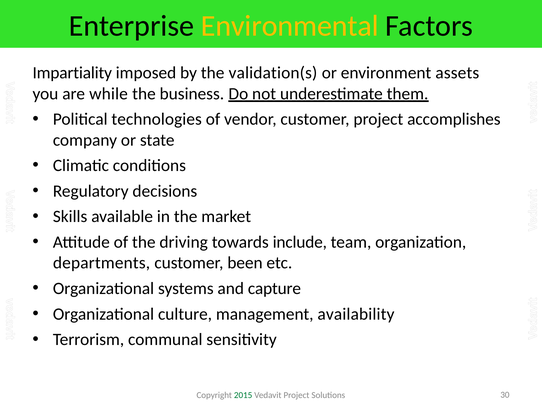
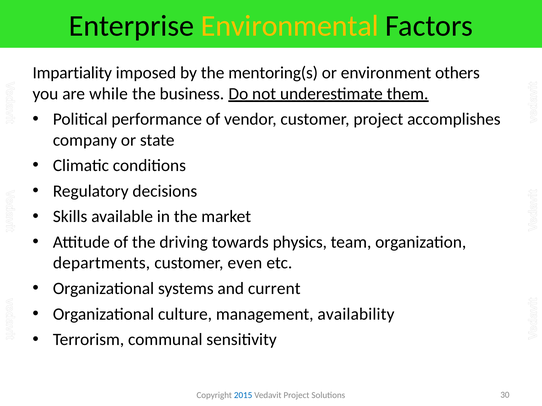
validation(s: validation(s -> mentoring(s
assets: assets -> others
technologies: technologies -> performance
include: include -> physics
been: been -> even
capture: capture -> current
2015 colour: green -> blue
